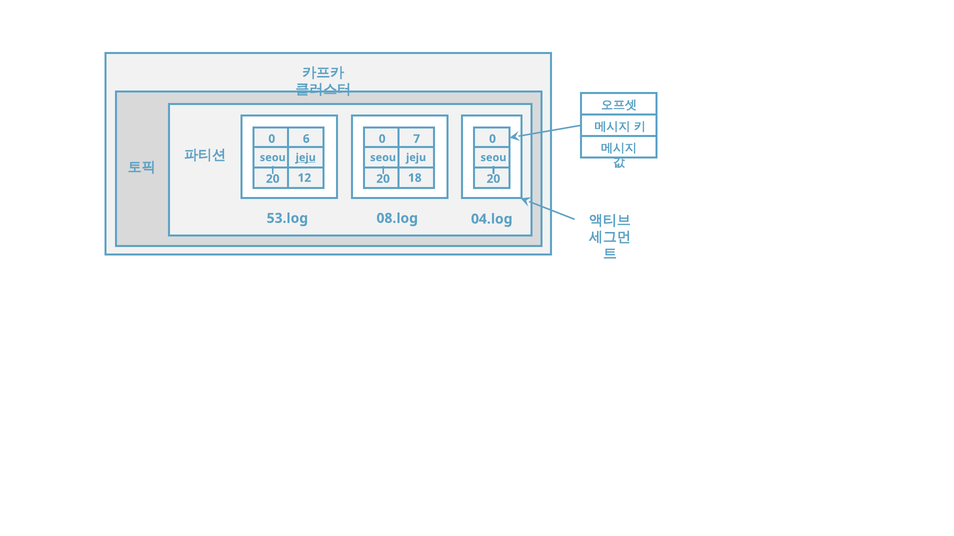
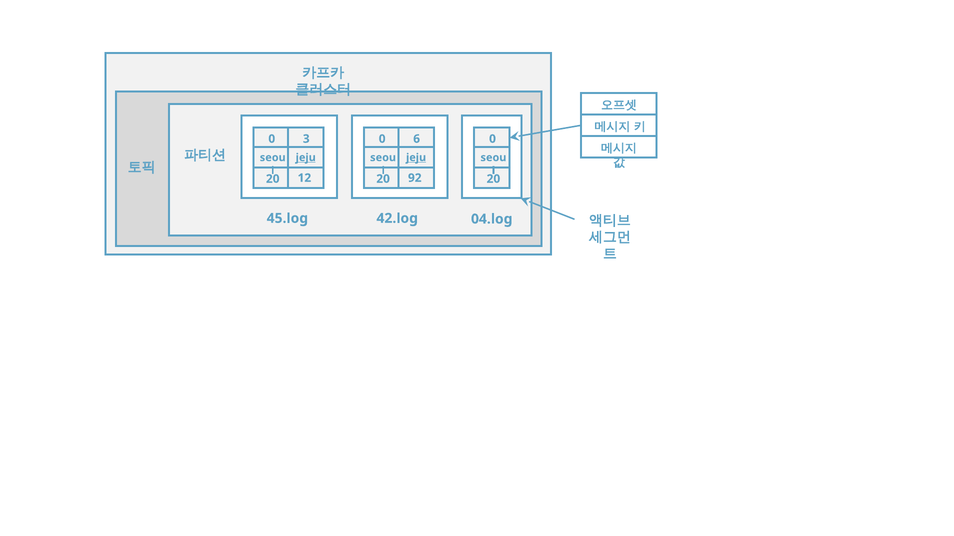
6: 6 -> 3
7: 7 -> 6
jeju at (416, 158) underline: none -> present
18: 18 -> 92
53.log: 53.log -> 45.log
08.log: 08.log -> 42.log
